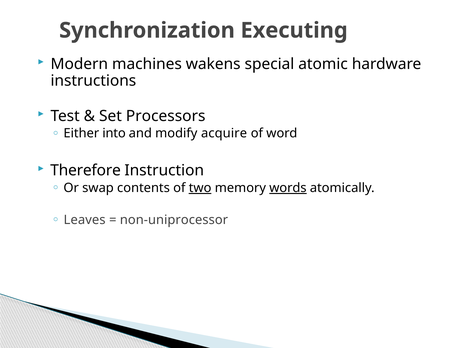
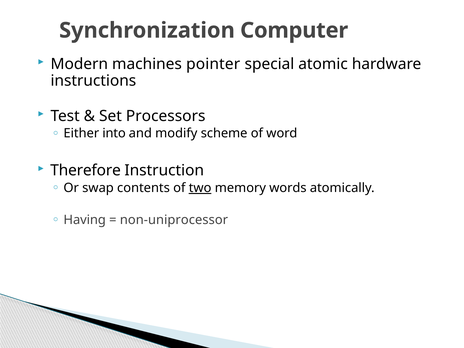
Executing: Executing -> Computer
wakens: wakens -> pointer
acquire: acquire -> scheme
words underline: present -> none
Leaves: Leaves -> Having
